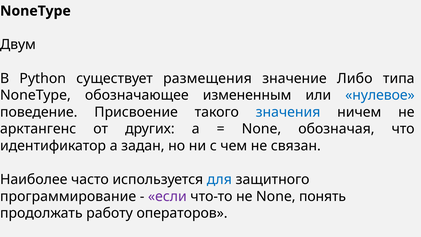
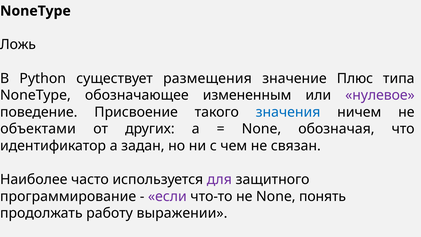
Двум: Двум -> Ложь
Либо: Либо -> Плюс
нулевое colour: blue -> purple
арктангенс: арктангенс -> объектами
для colour: blue -> purple
операторов: операторов -> выражении
